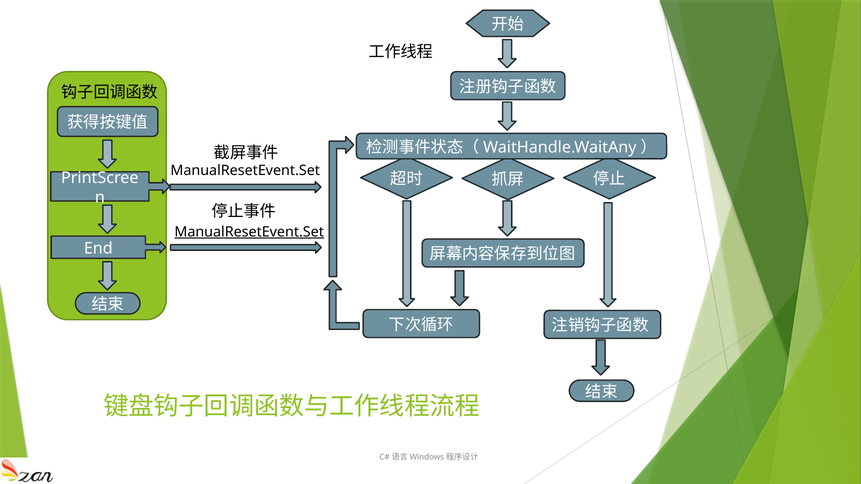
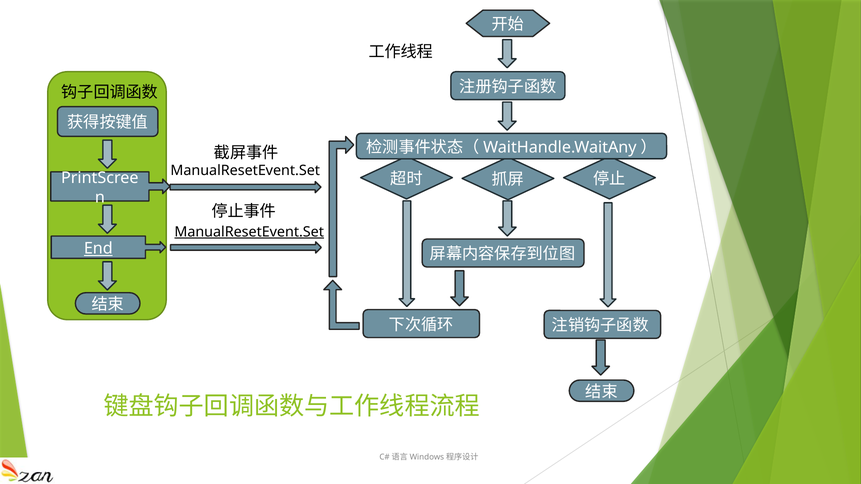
End underline: none -> present
